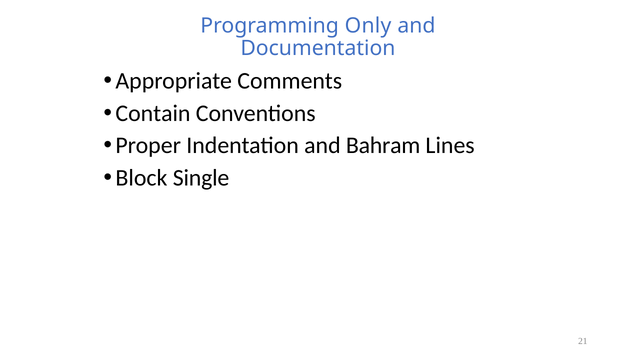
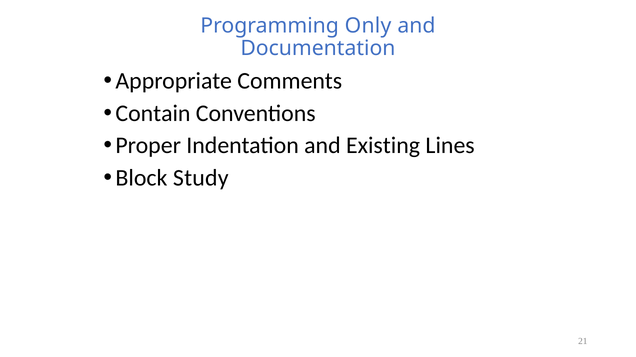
Bahram: Bahram -> Existing
Single: Single -> Study
